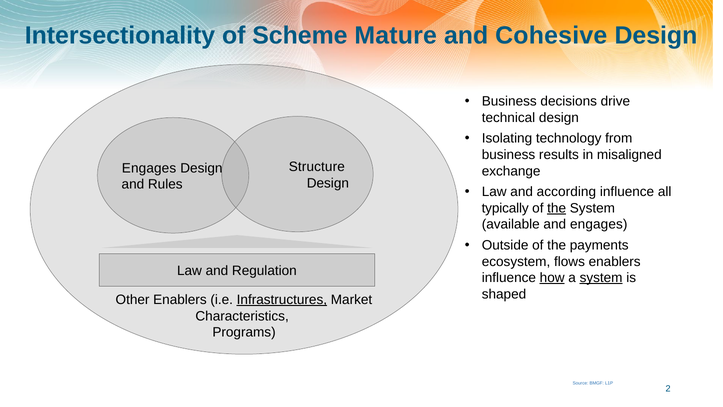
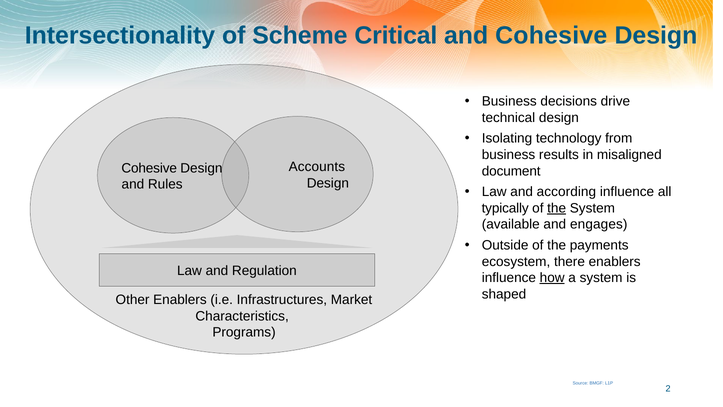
Mature: Mature -> Critical
Structure: Structure -> Accounts
Engages at (149, 168): Engages -> Cohesive
exchange: exchange -> document
flows: flows -> there
system at (601, 278) underline: present -> none
Infrastructures underline: present -> none
